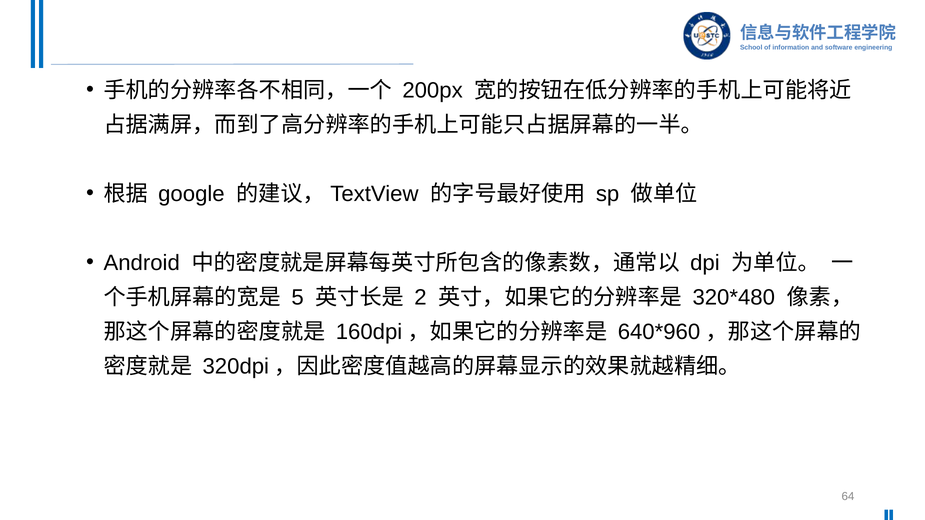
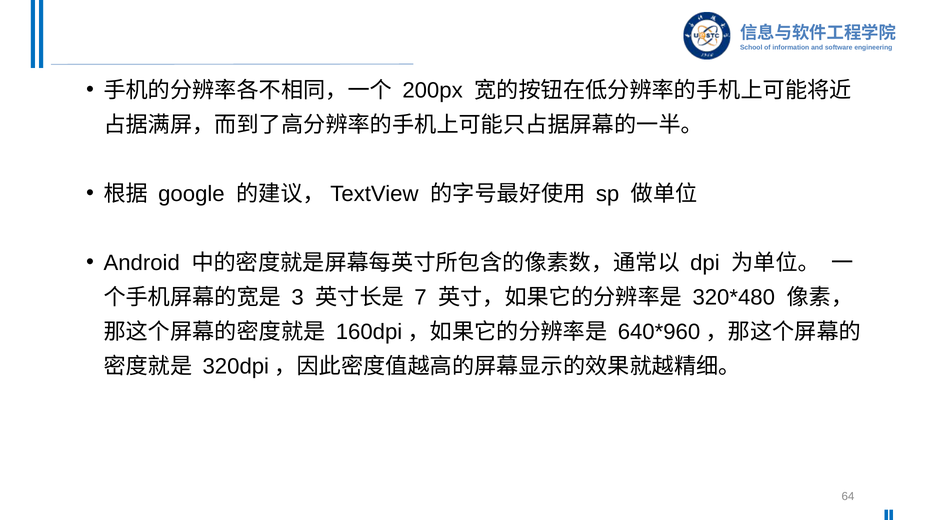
5: 5 -> 3
2: 2 -> 7
